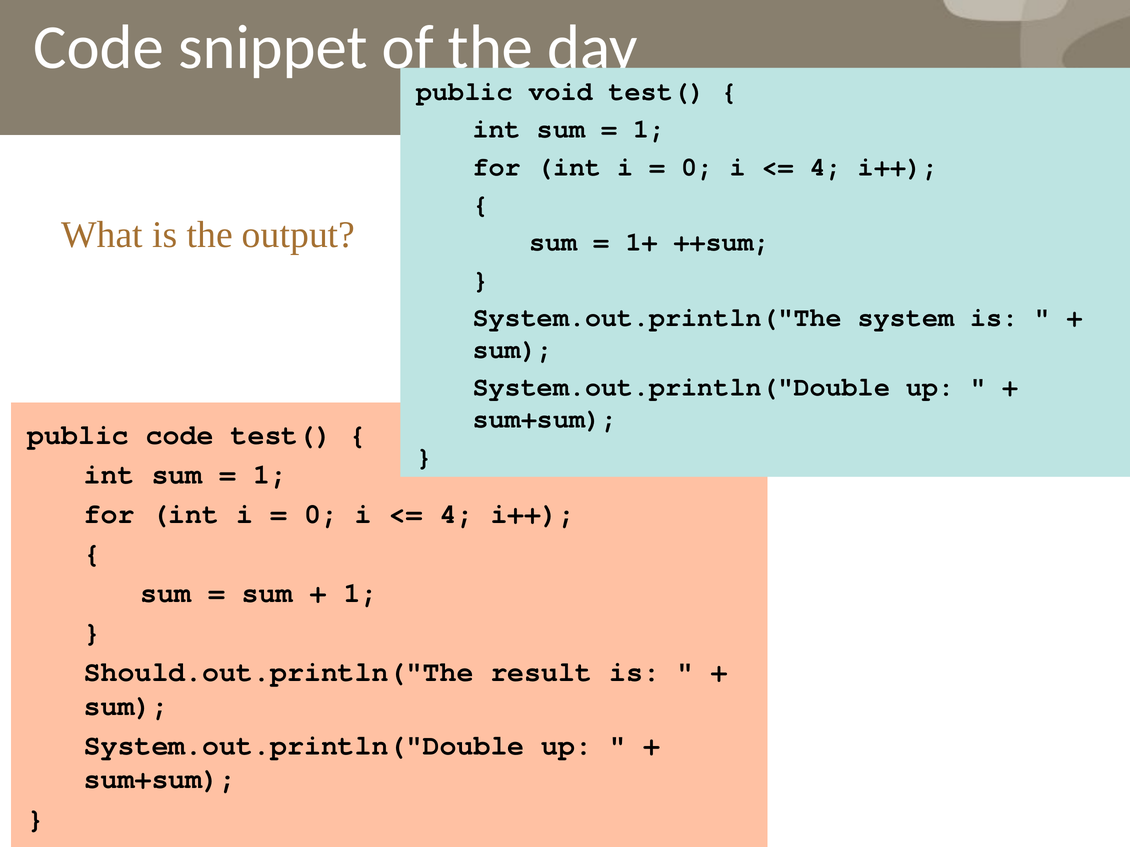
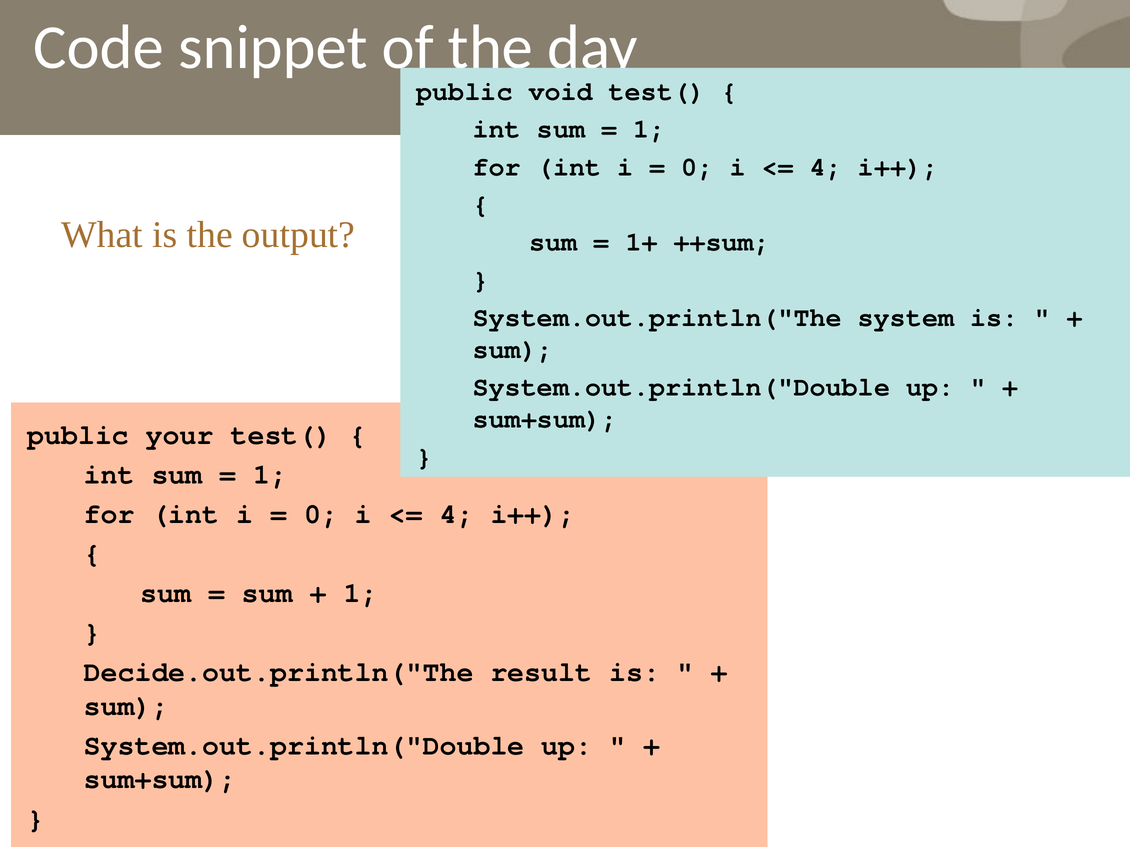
public code: code -> your
Should.out.println("The: Should.out.println("The -> Decide.out.println("The
